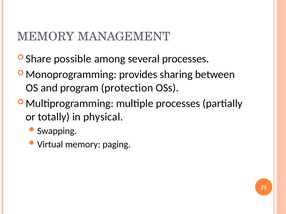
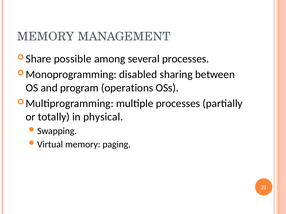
provides: provides -> disabled
protection: protection -> operations
